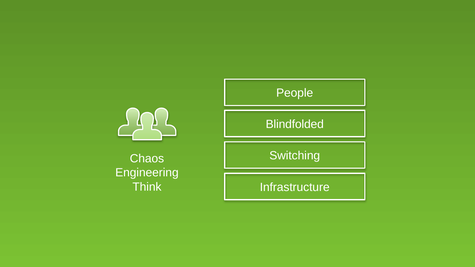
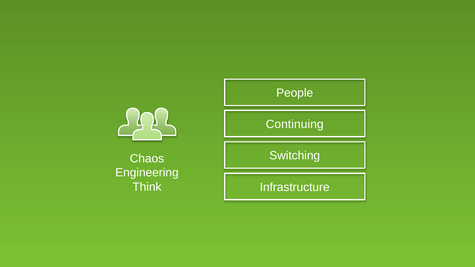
Blindfolded: Blindfolded -> Continuing
